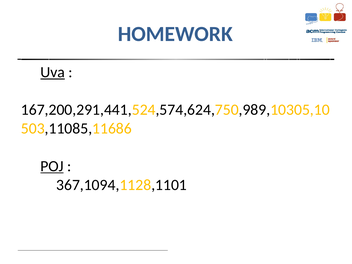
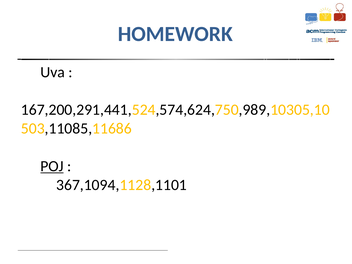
Uva underline: present -> none
